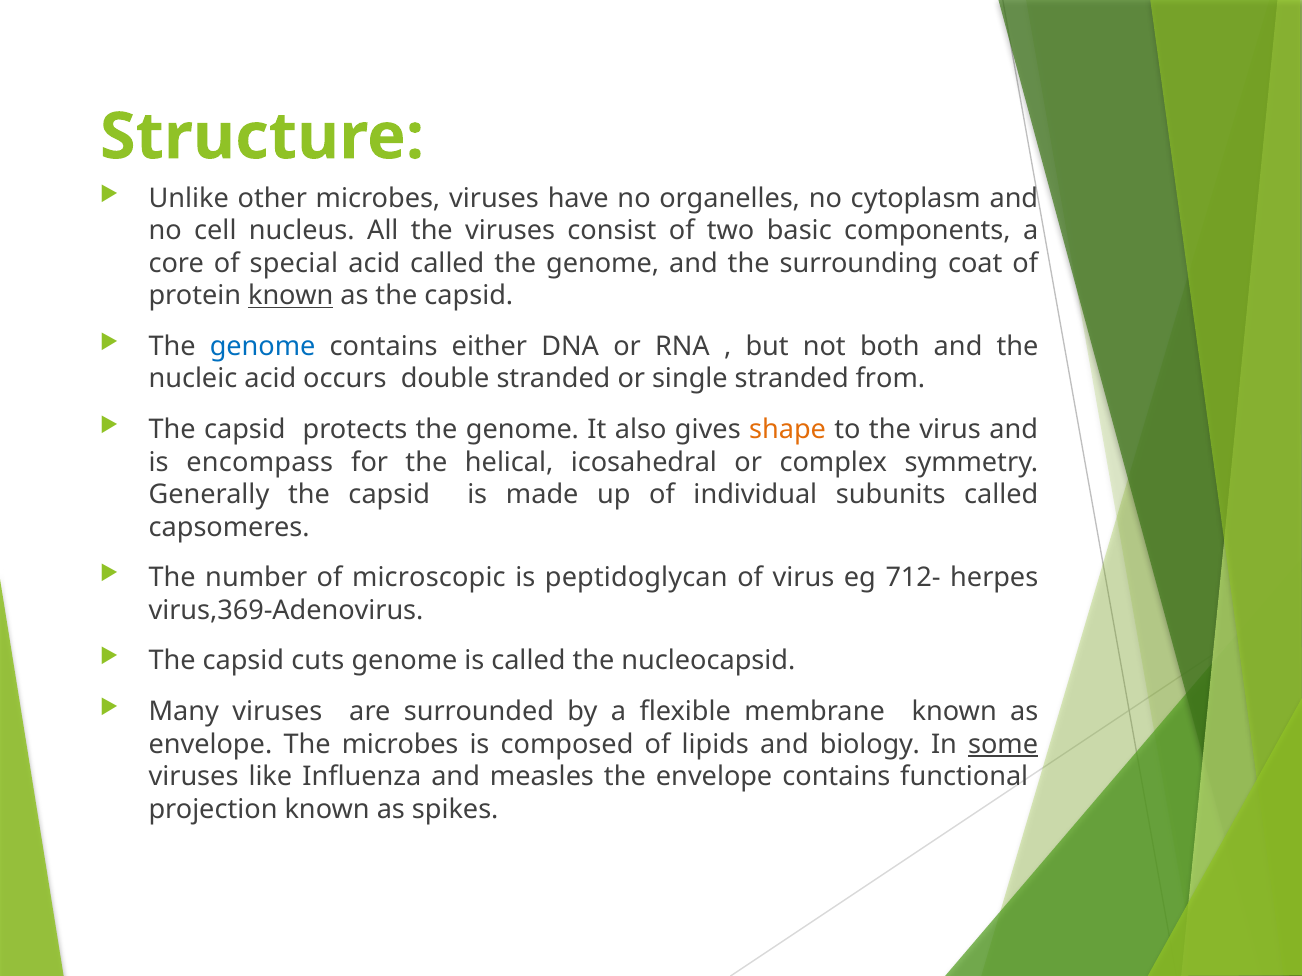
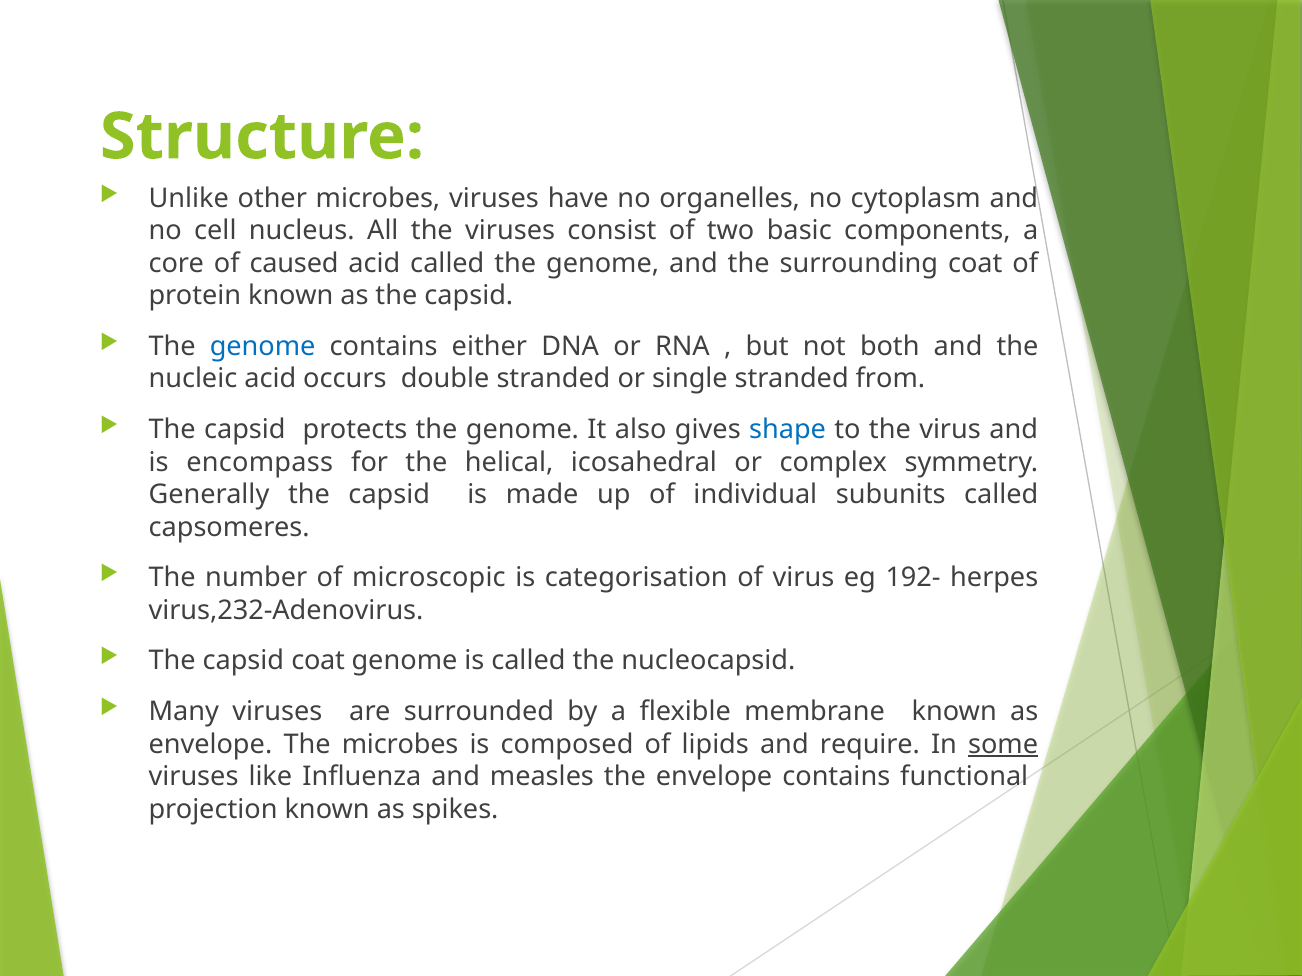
special: special -> caused
known at (291, 296) underline: present -> none
shape colour: orange -> blue
peptidoglycan: peptidoglycan -> categorisation
712-: 712- -> 192-
virus,369-Adenovirus: virus,369-Adenovirus -> virus,232-Adenovirus
capsid cuts: cuts -> coat
biology: biology -> require
